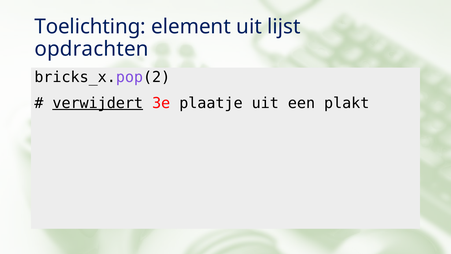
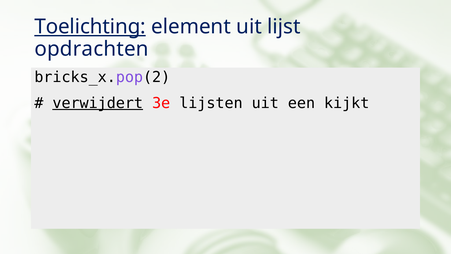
Toelichting underline: none -> present
plaatje: plaatje -> lijsten
plakt: plakt -> kijkt
